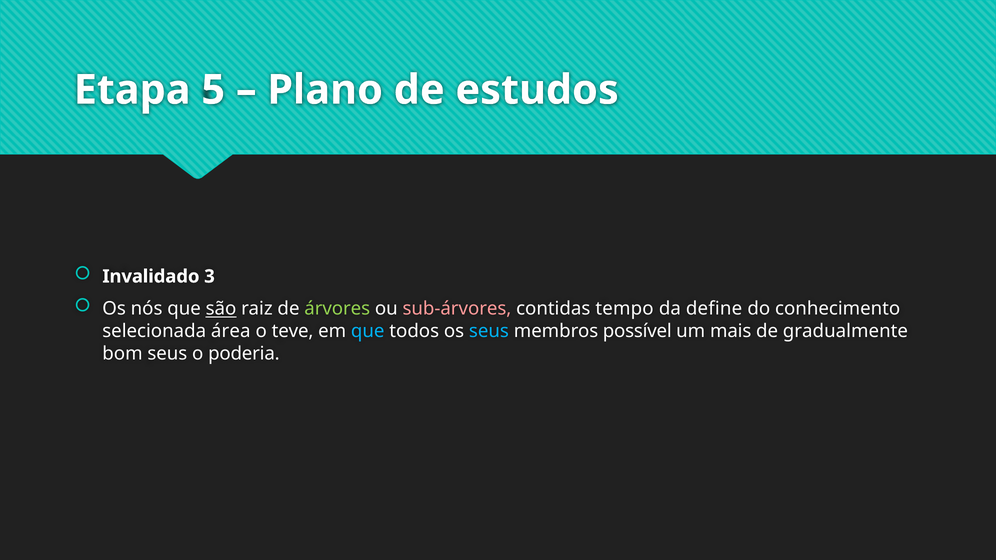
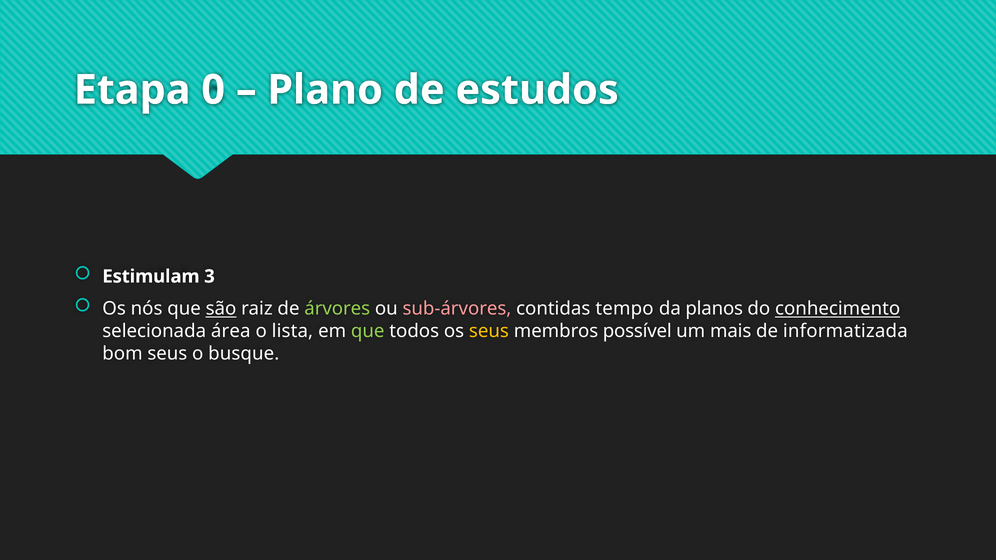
5: 5 -> 0
Invalidado: Invalidado -> Estimulam
define: define -> planos
conhecimento underline: none -> present
teve: teve -> lista
que at (368, 331) colour: light blue -> light green
seus at (489, 331) colour: light blue -> yellow
gradualmente: gradualmente -> informatizada
poderia: poderia -> busque
